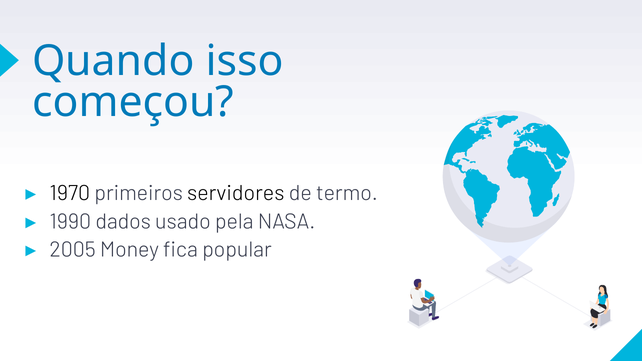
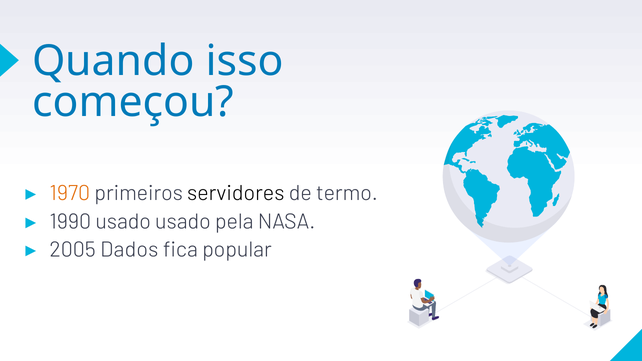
1970 colour: black -> orange
1990 dados: dados -> usado
Money: Money -> Dados
